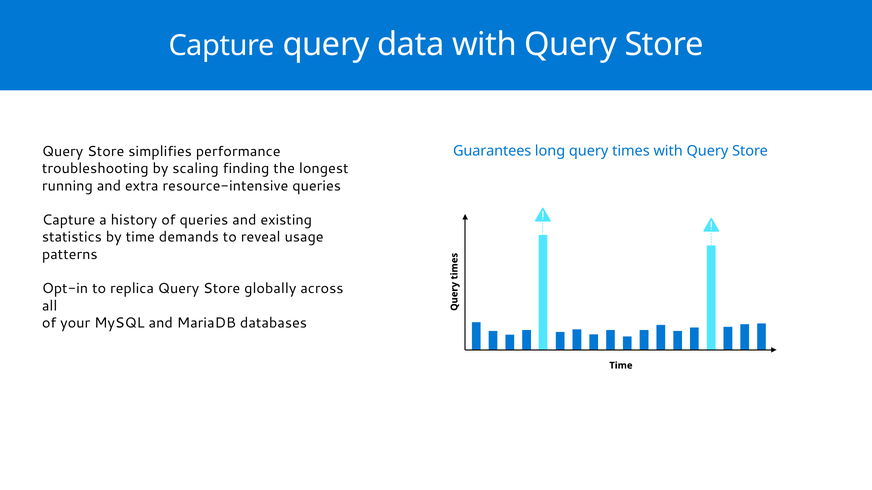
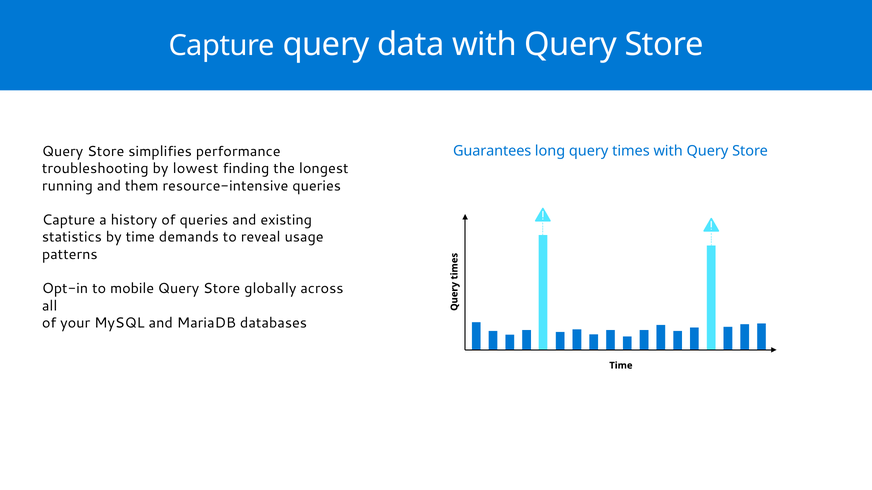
scaling: scaling -> lowest
extra: extra -> them
replica: replica -> mobile
